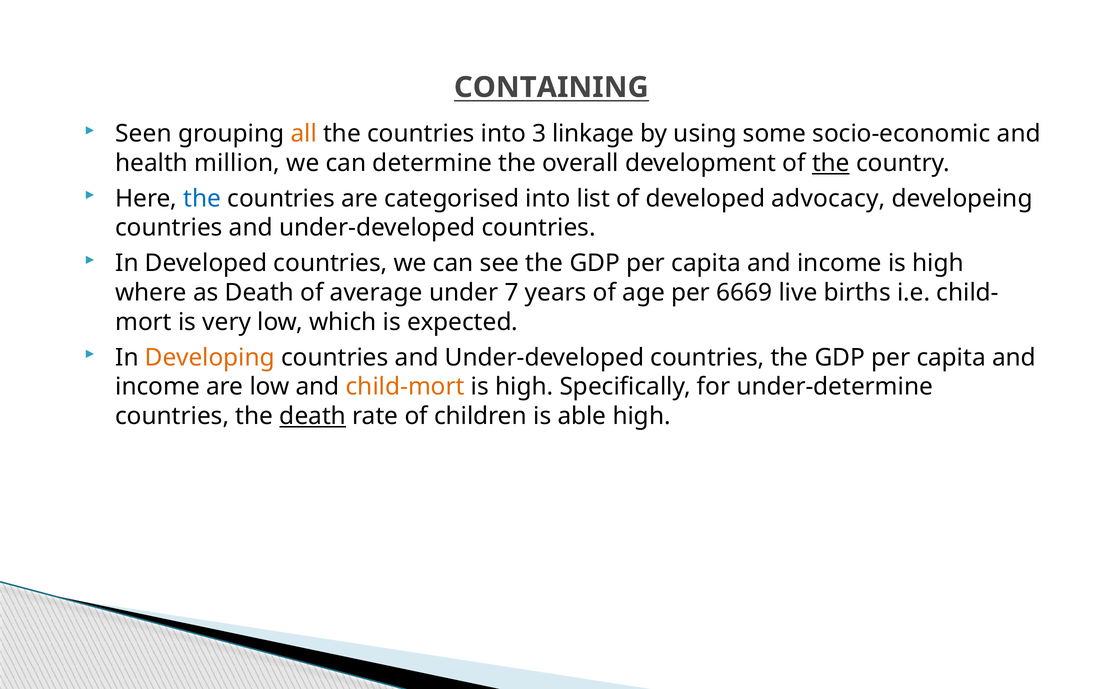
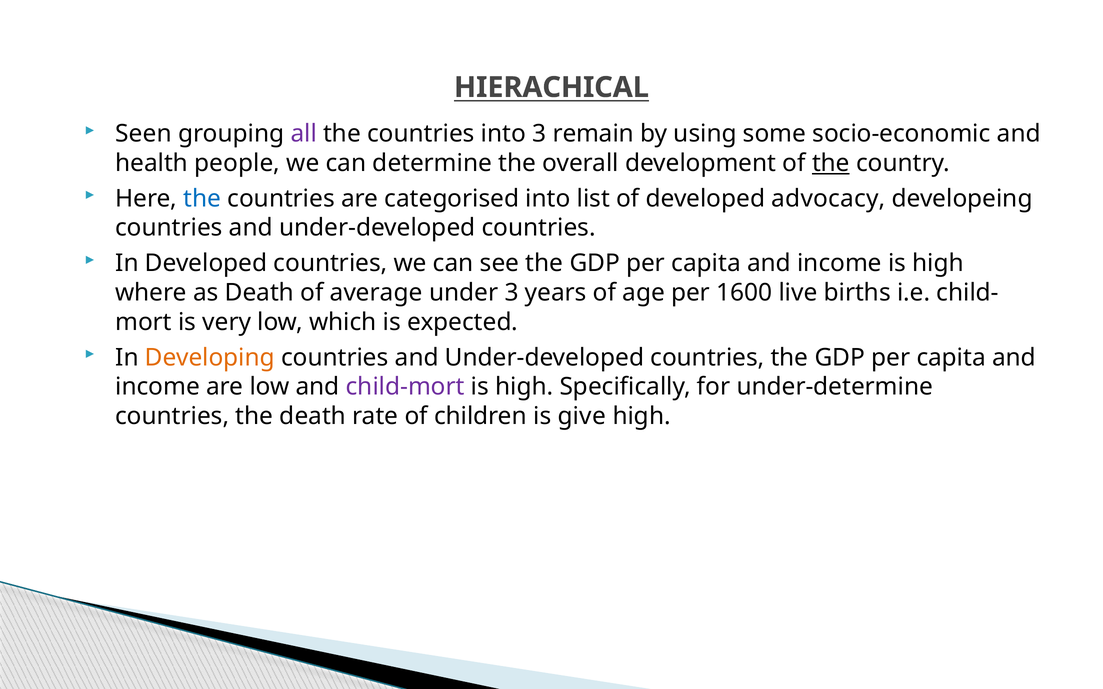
CONTAINING: CONTAINING -> HIERACHICAL
all colour: orange -> purple
linkage: linkage -> remain
million: million -> people
under 7: 7 -> 3
6669: 6669 -> 1600
child-mort colour: orange -> purple
death at (313, 416) underline: present -> none
able: able -> give
